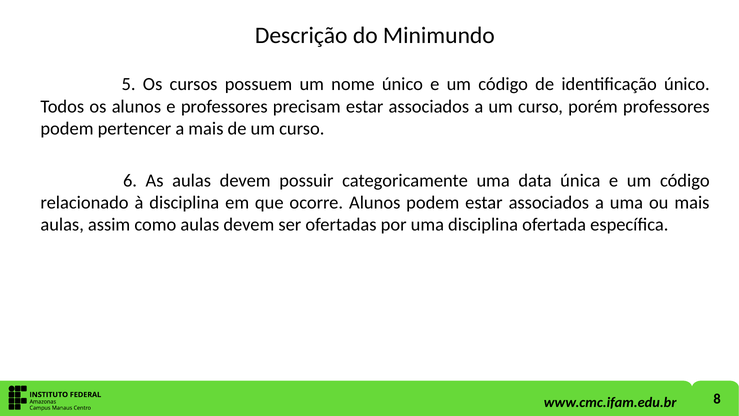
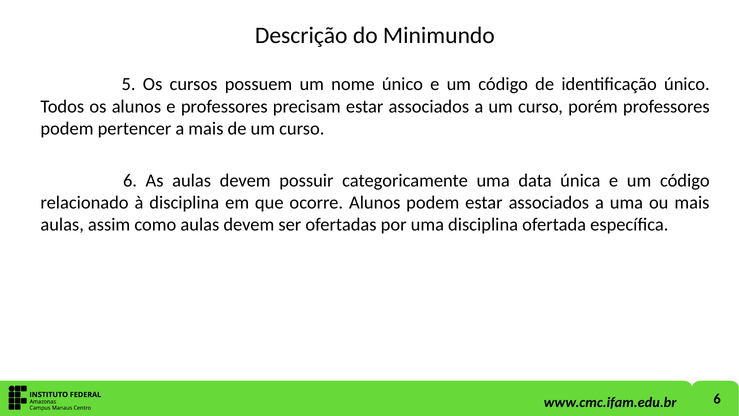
www.cmc.ifam.edu.br 8: 8 -> 6
